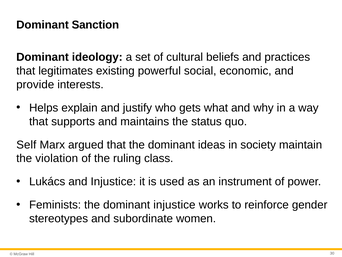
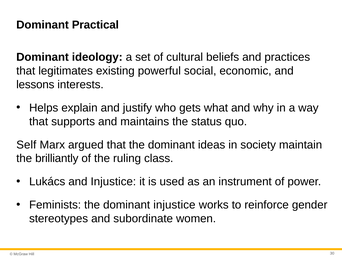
Sanction: Sanction -> Practical
provide: provide -> lessons
violation: violation -> brilliantly
